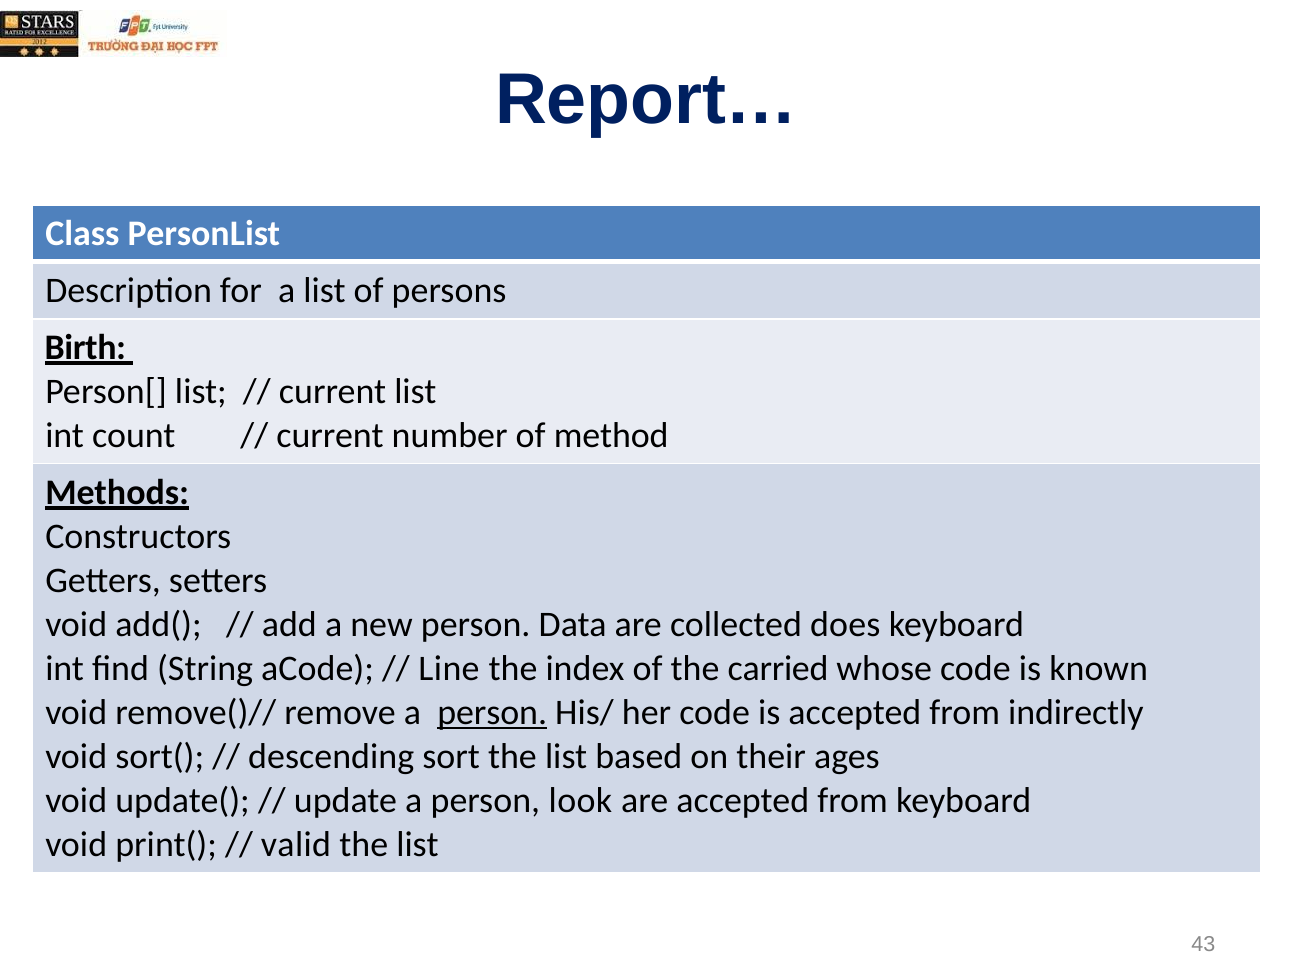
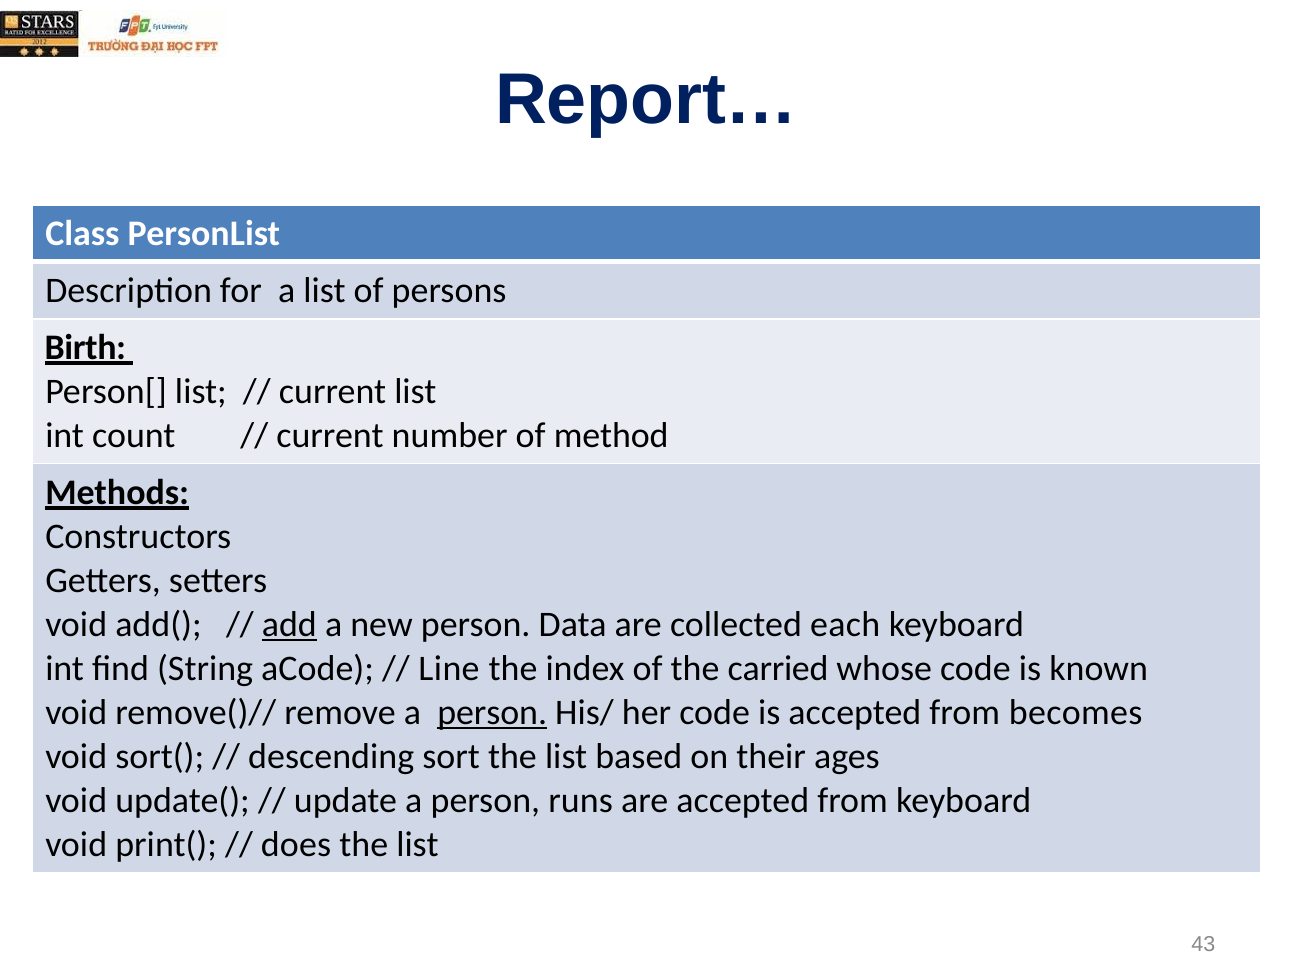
add underline: none -> present
does: does -> each
indirectly: indirectly -> becomes
look: look -> runs
valid: valid -> does
